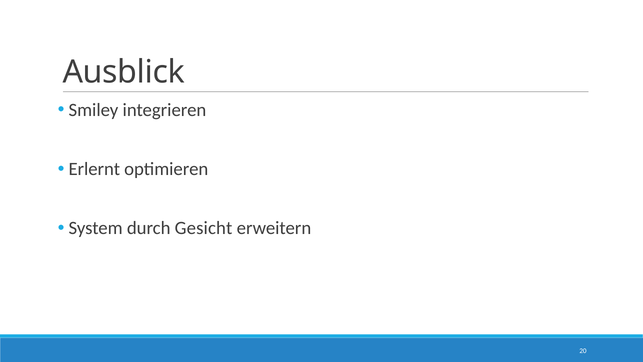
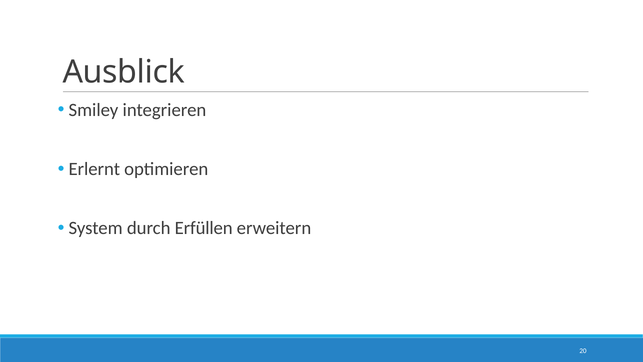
Gesicht: Gesicht -> Erfüllen
